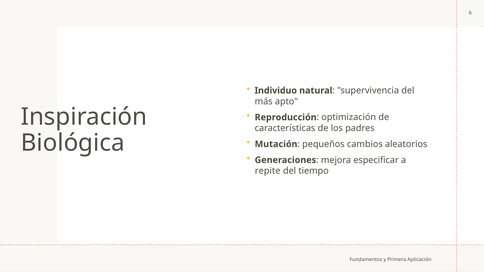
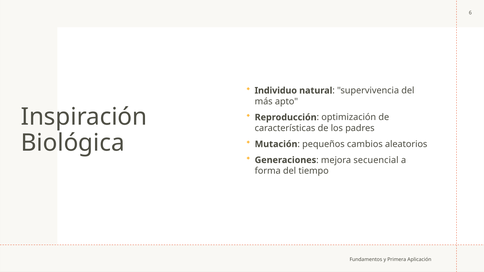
especificar: especificar -> secuencial
repite: repite -> forma
